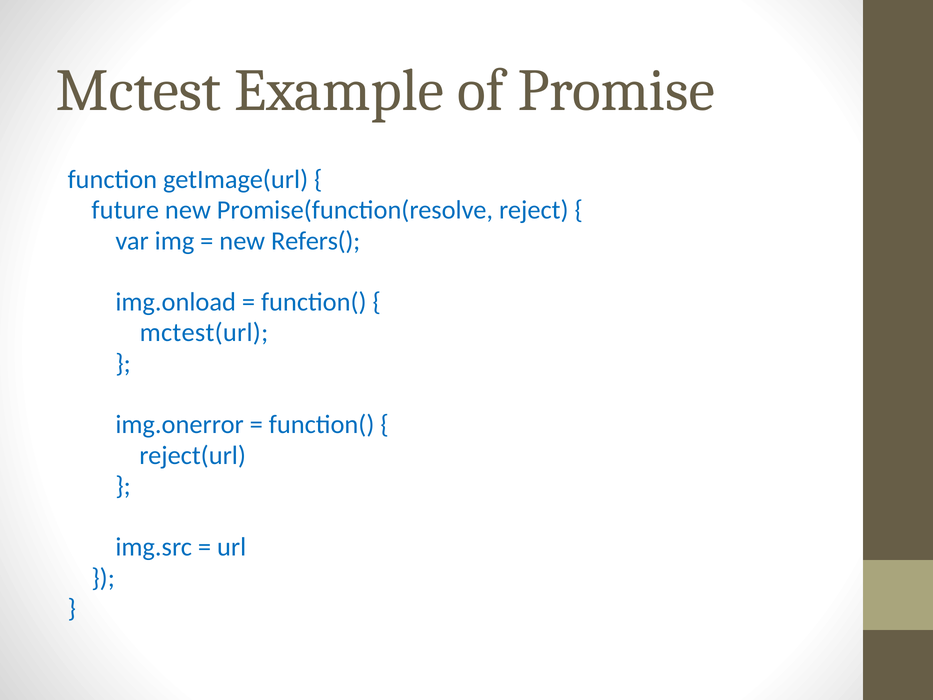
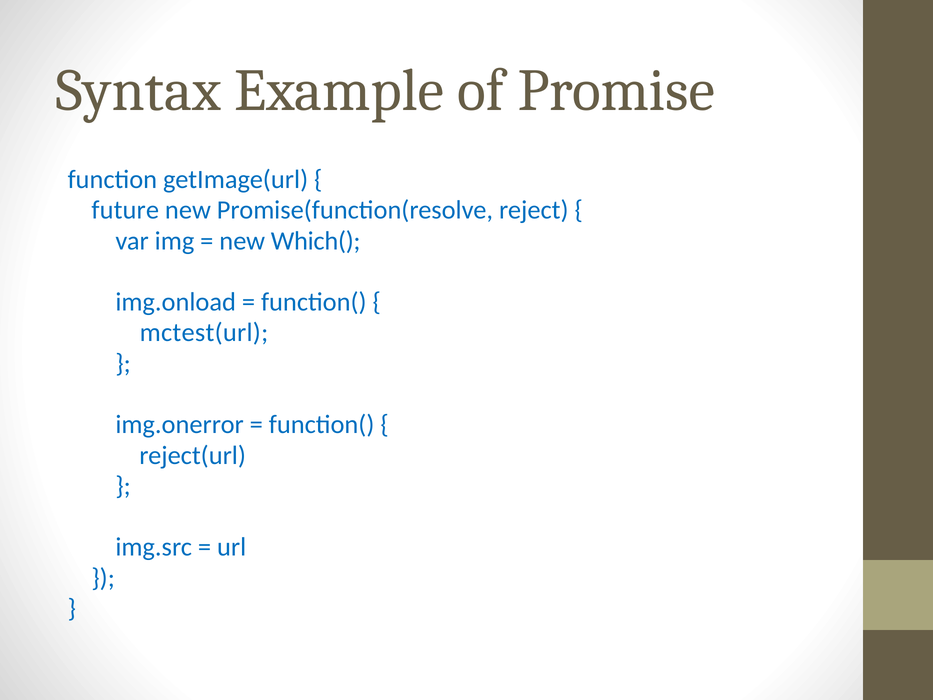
Mctest: Mctest -> Syntax
Refers(: Refers( -> Which(
